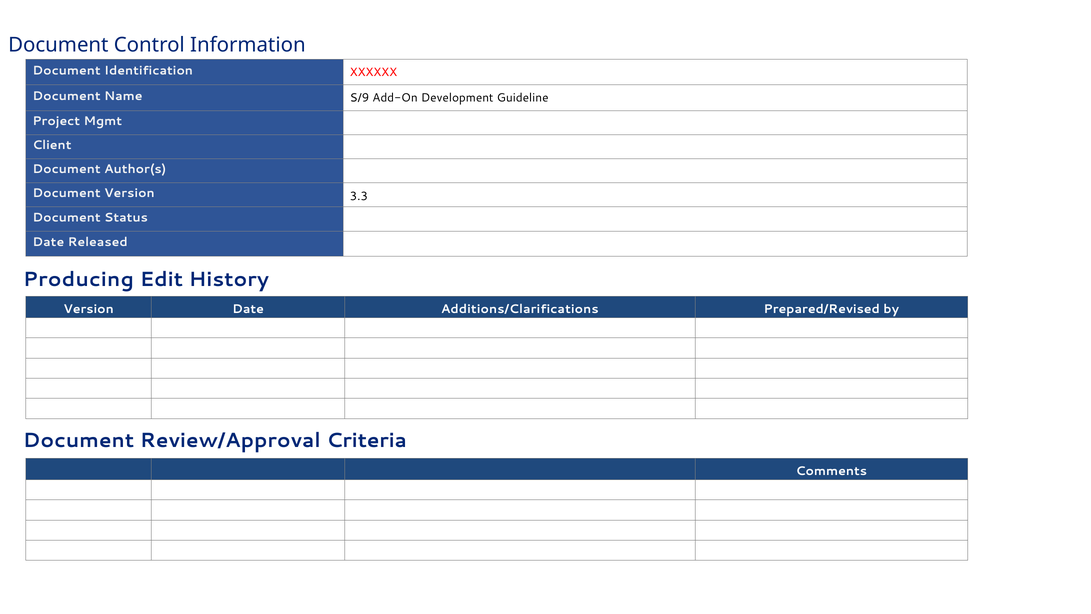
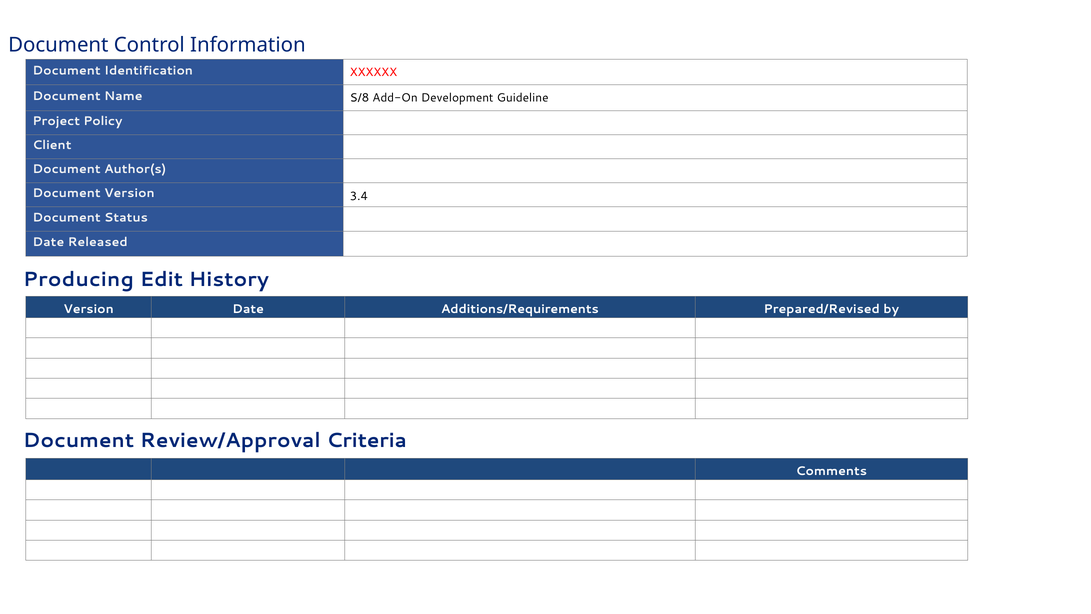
S/9: S/9 -> S/8
Mgmt: Mgmt -> Policy
3.3: 3.3 -> 3.4
Additions/Clarifications: Additions/Clarifications -> Additions/Requirements
